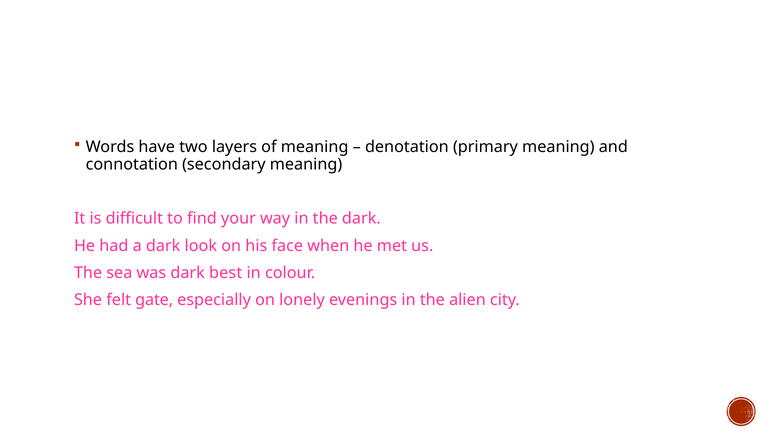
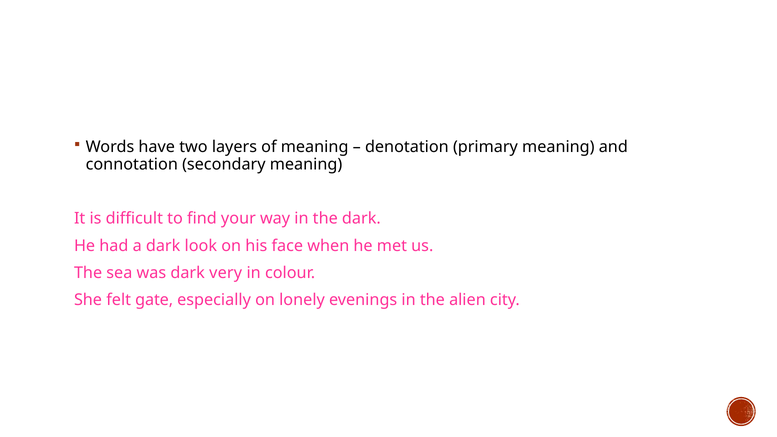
best: best -> very
